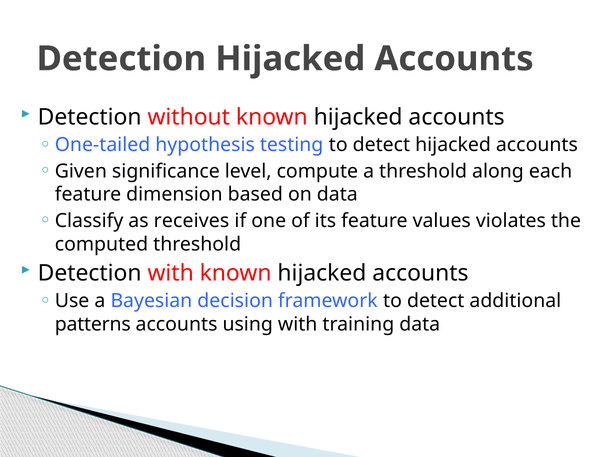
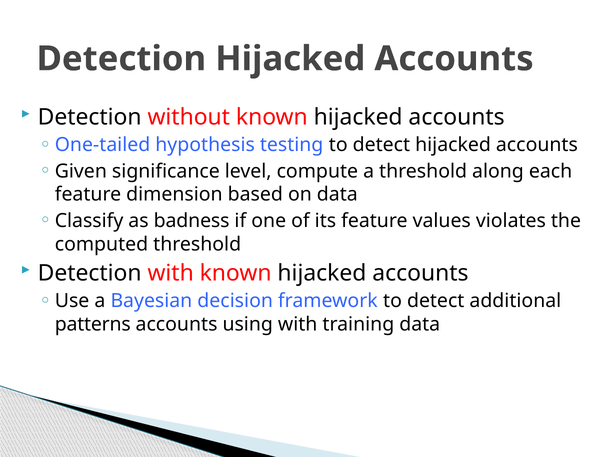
receives: receives -> badness
